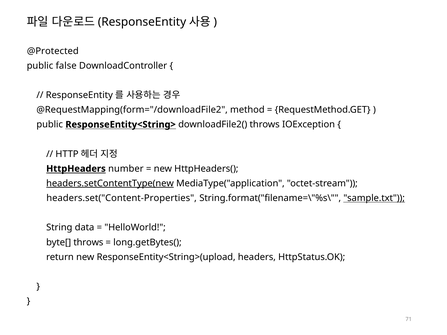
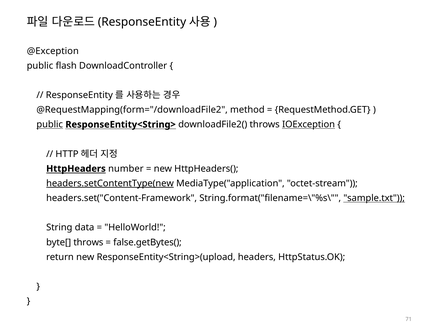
@Protected: @Protected -> @Exception
false: false -> flash
public at (50, 125) underline: none -> present
IOException underline: none -> present
headers.set("Content-Properties: headers.set("Content-Properties -> headers.set("Content-Framework
long.getBytes(: long.getBytes( -> false.getBytes(
